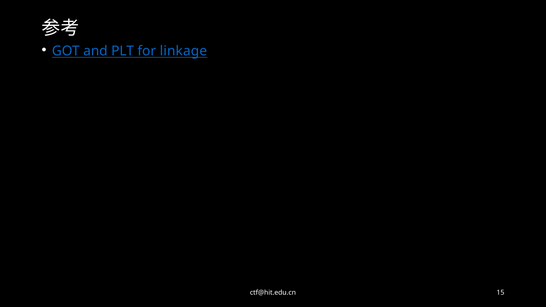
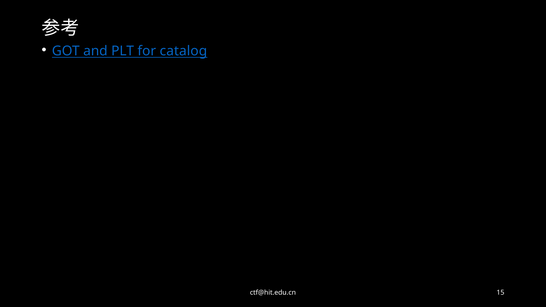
linkage: linkage -> catalog
